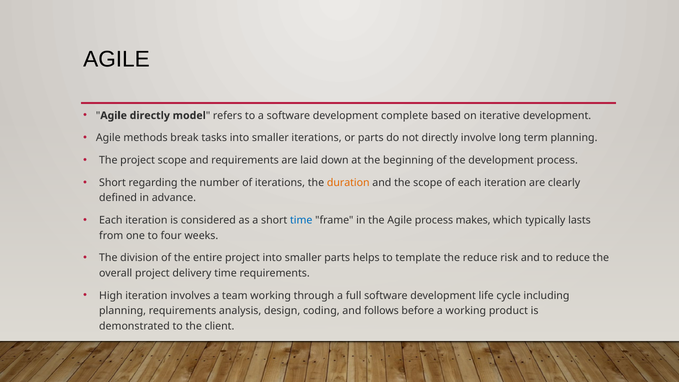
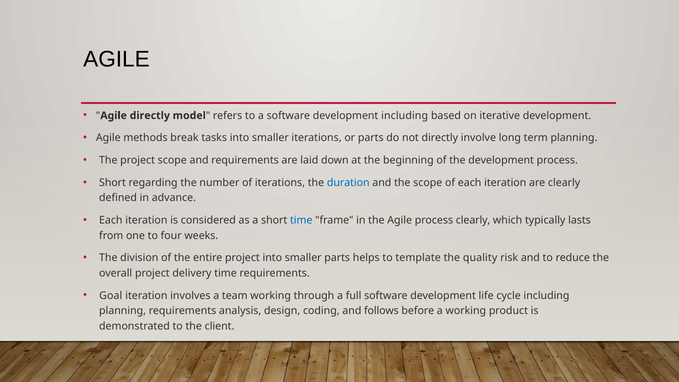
development complete: complete -> including
duration colour: orange -> blue
process makes: makes -> clearly
the reduce: reduce -> quality
High: High -> Goal
